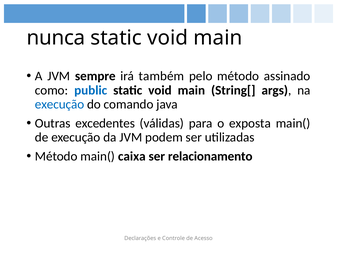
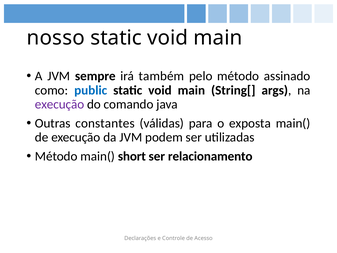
nunca: nunca -> nosso
execução at (60, 104) colour: blue -> purple
excedentes: excedentes -> constantes
caixa: caixa -> short
